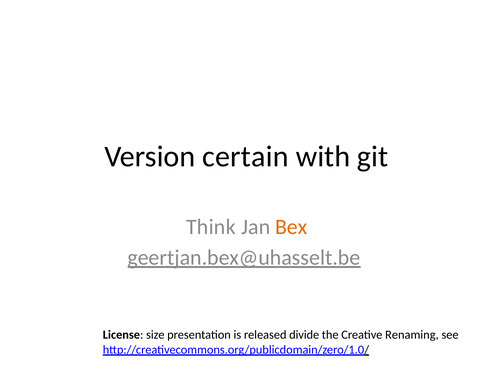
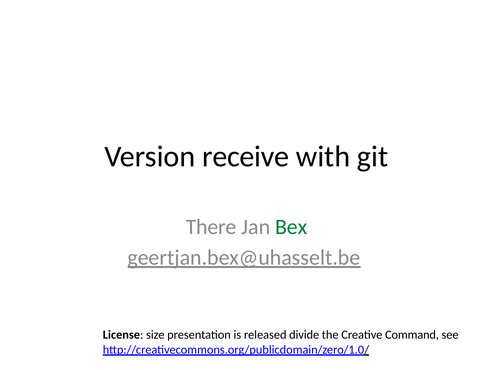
certain: certain -> receive
Think: Think -> There
Bex colour: orange -> green
Renaming: Renaming -> Command
